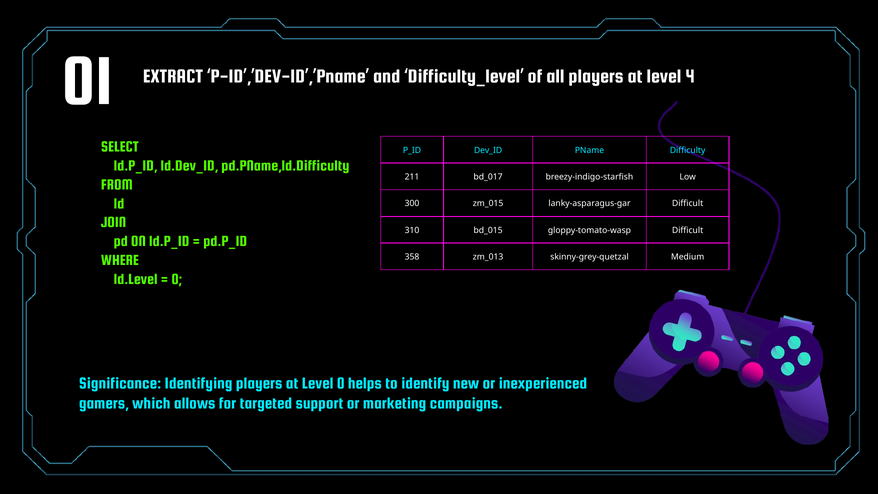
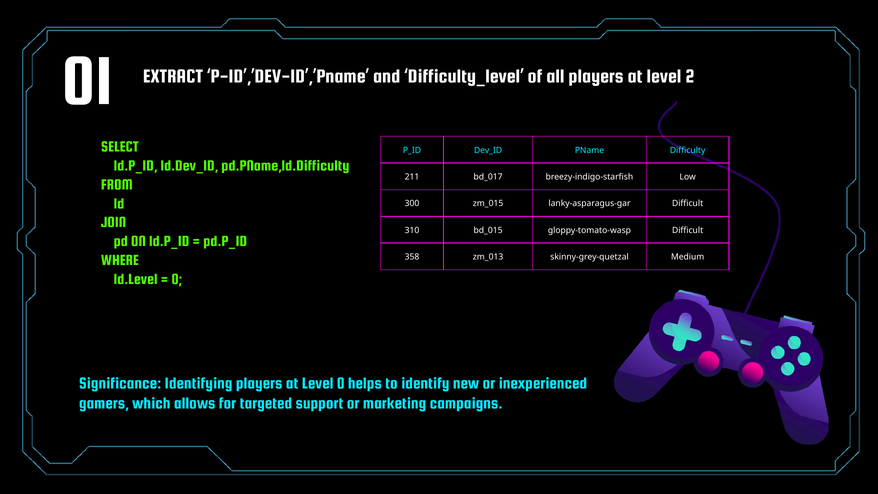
4: 4 -> 2
